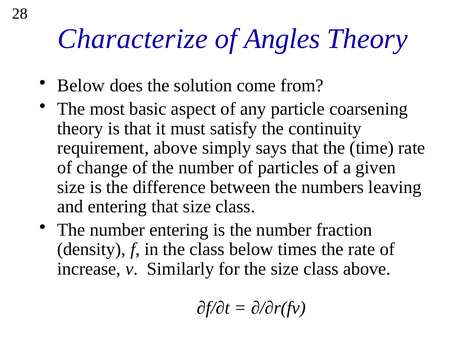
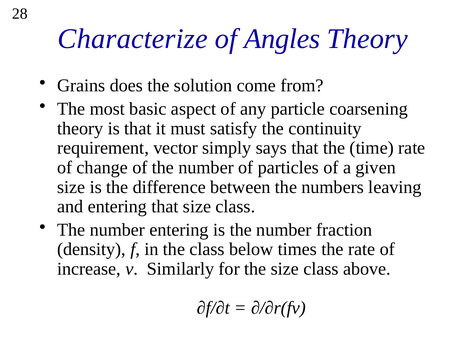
Below at (81, 86): Below -> Grains
requirement above: above -> vector
